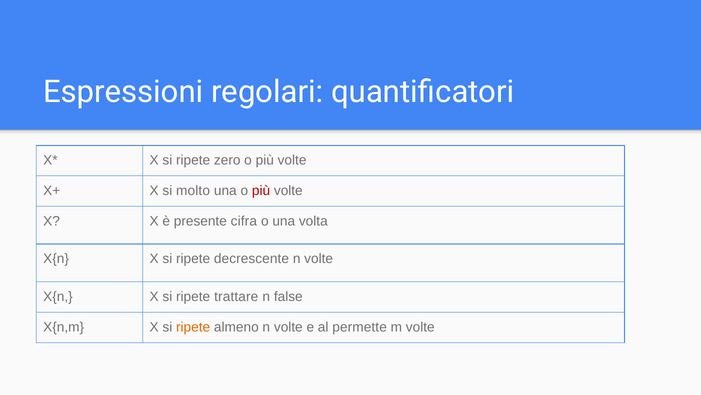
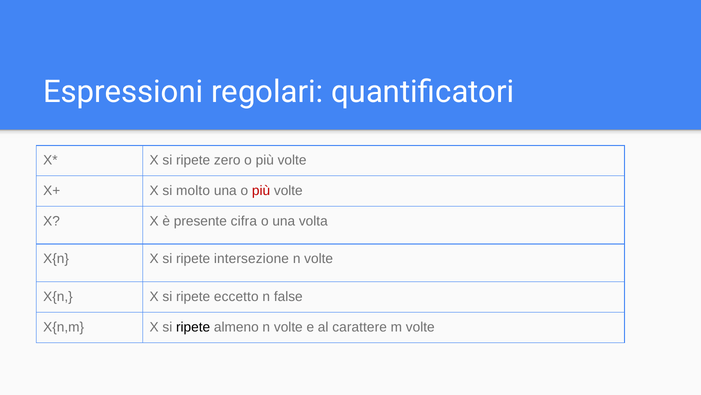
decrescente: decrescente -> intersezione
trattare: trattare -> eccetto
ripete at (193, 327) colour: orange -> black
permette: permette -> carattere
